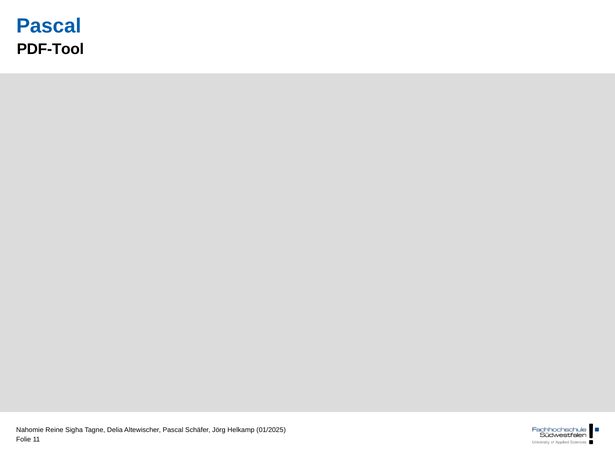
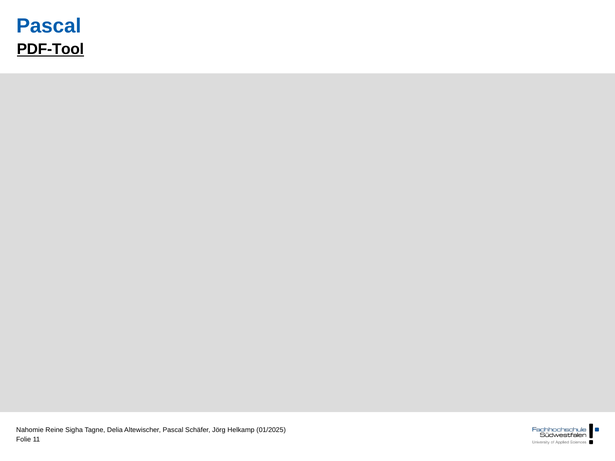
PDF-Tool underline: none -> present
